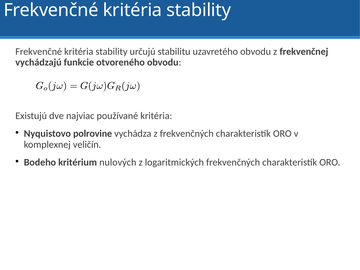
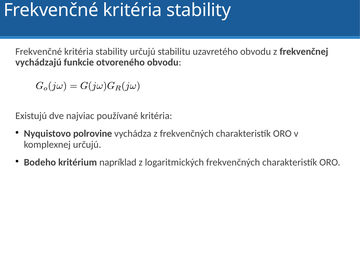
komplexnej veličín: veličín -> určujú
nulových: nulových -> napríklad
